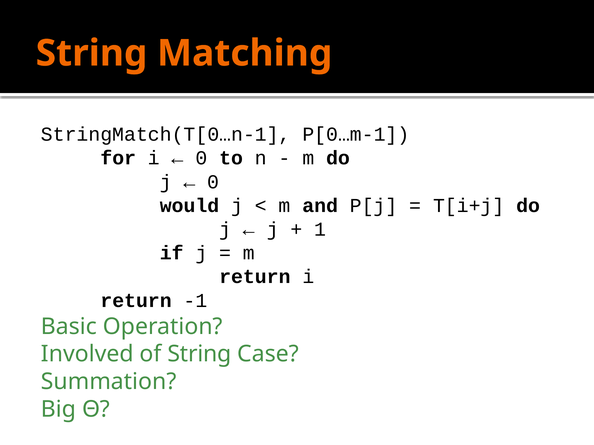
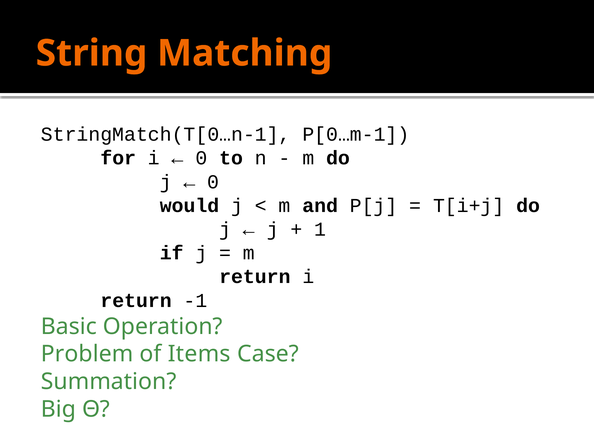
Involved: Involved -> Problem
of String: String -> Items
